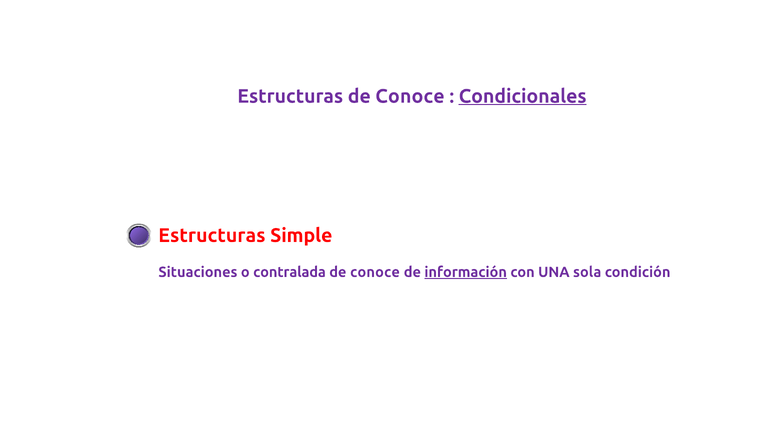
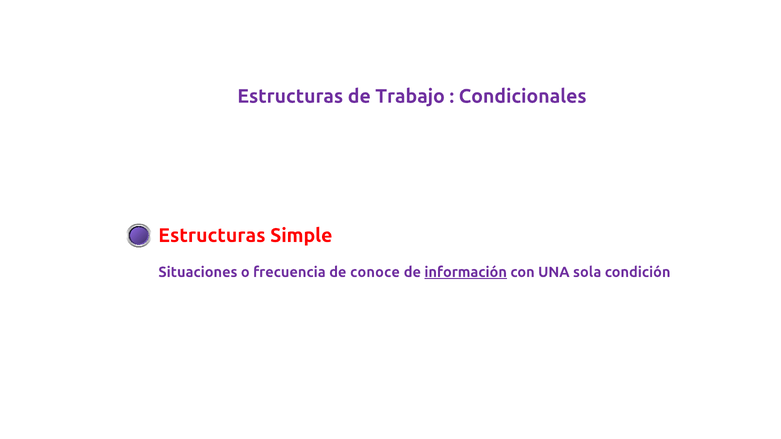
Estructuras de Conoce: Conoce -> Trabajo
Condicionales underline: present -> none
contralada: contralada -> frecuencia
